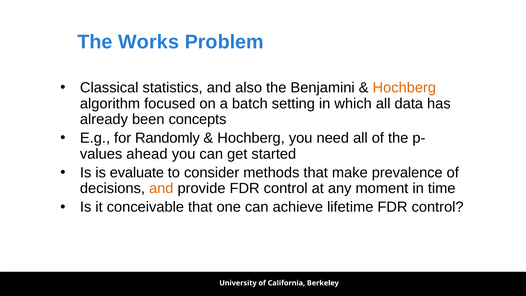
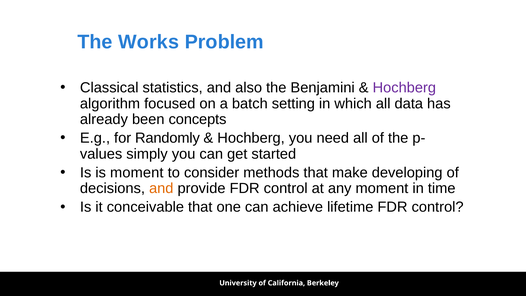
Hochberg at (404, 88) colour: orange -> purple
ahead: ahead -> simply
is evaluate: evaluate -> moment
prevalence: prevalence -> developing
